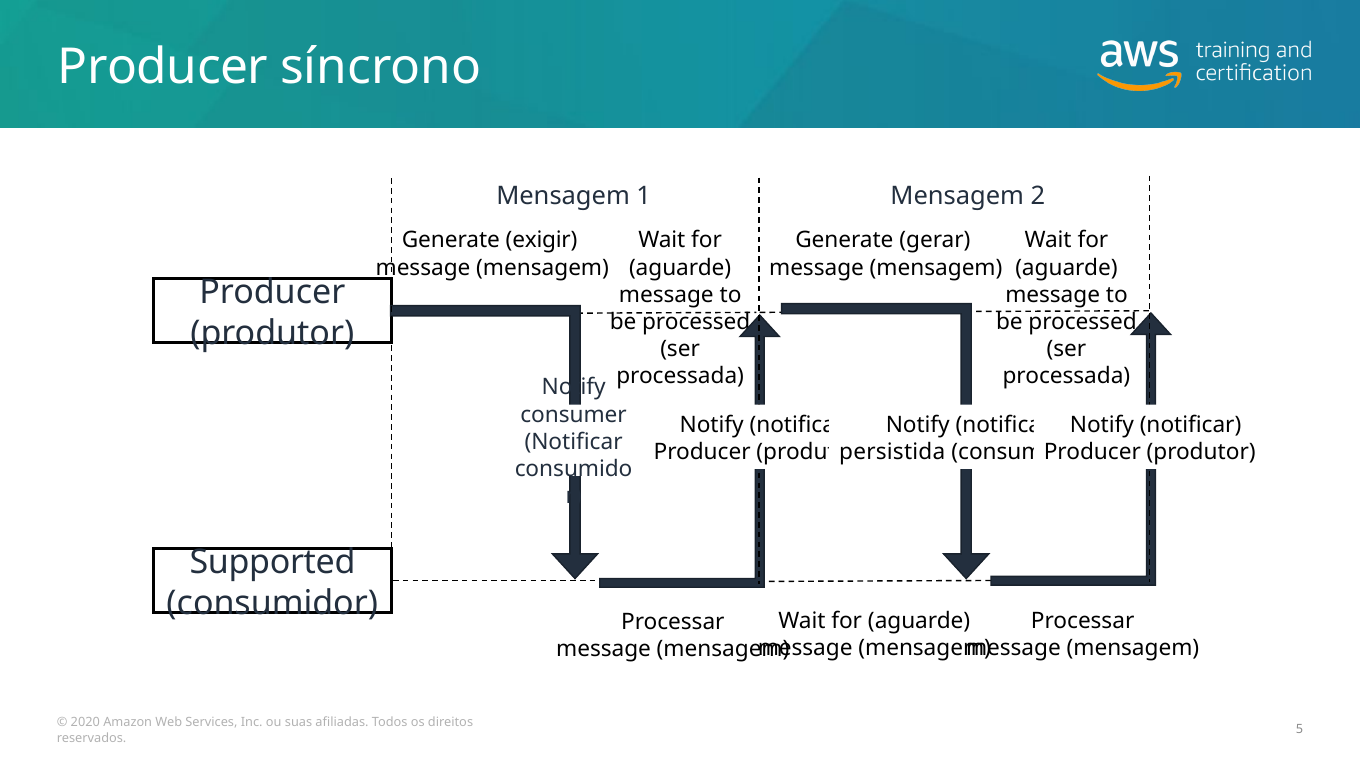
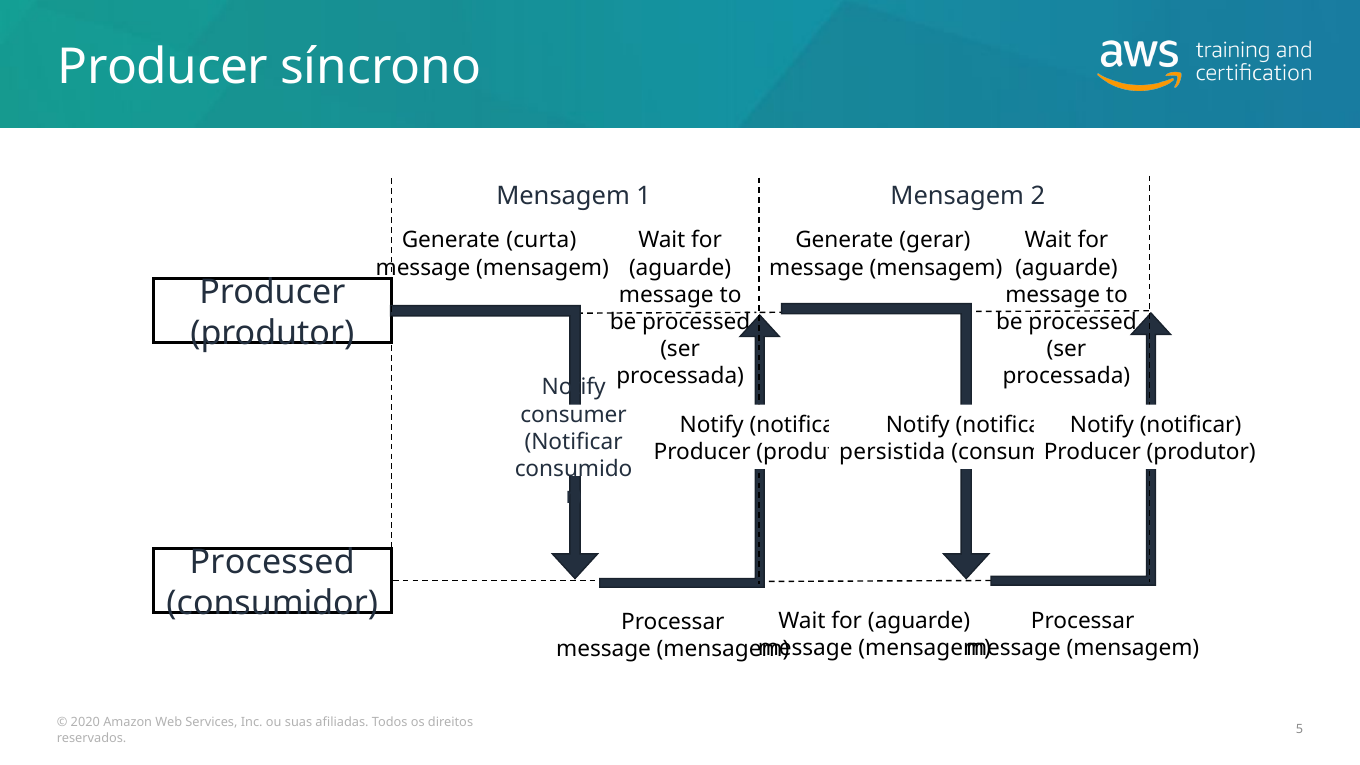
exigir: exigir -> curta
Supported at (273, 563): Supported -> Processed
